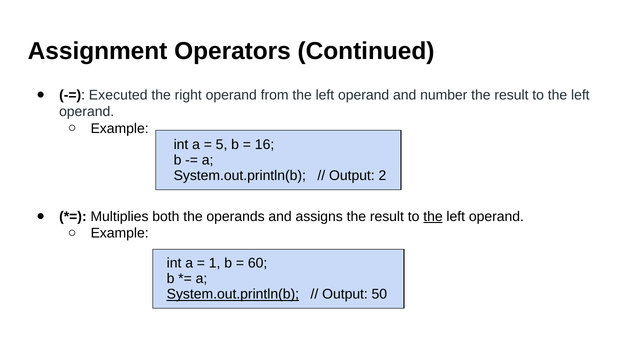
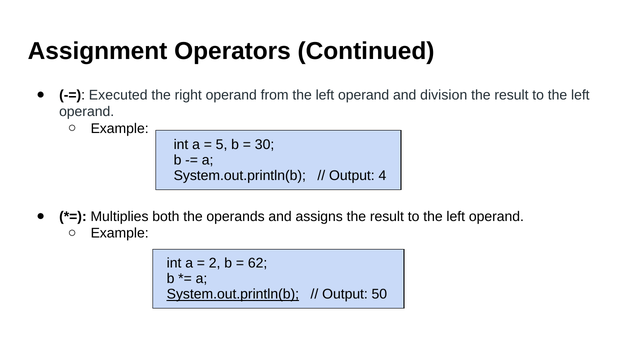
number: number -> division
16: 16 -> 30
2: 2 -> 4
the at (433, 216) underline: present -> none
1: 1 -> 2
60: 60 -> 62
